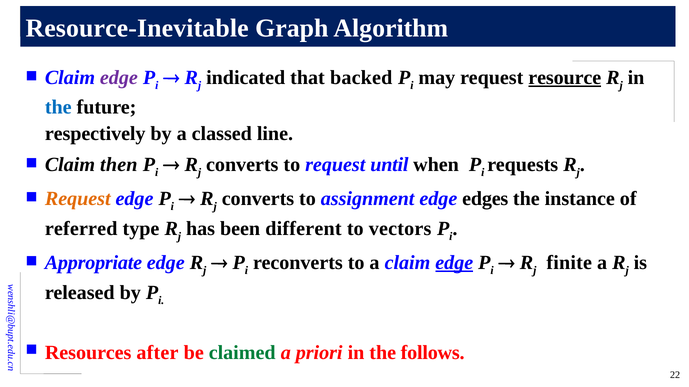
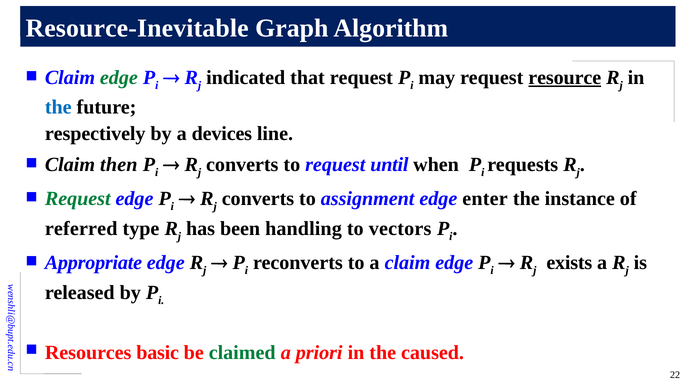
edge at (119, 78) colour: purple -> green
that backed: backed -> request
classed: classed -> devices
Request at (78, 199) colour: orange -> green
edges: edges -> enter
different: different -> handling
edge at (454, 263) underline: present -> none
finite: finite -> exists
after: after -> basic
follows: follows -> caused
